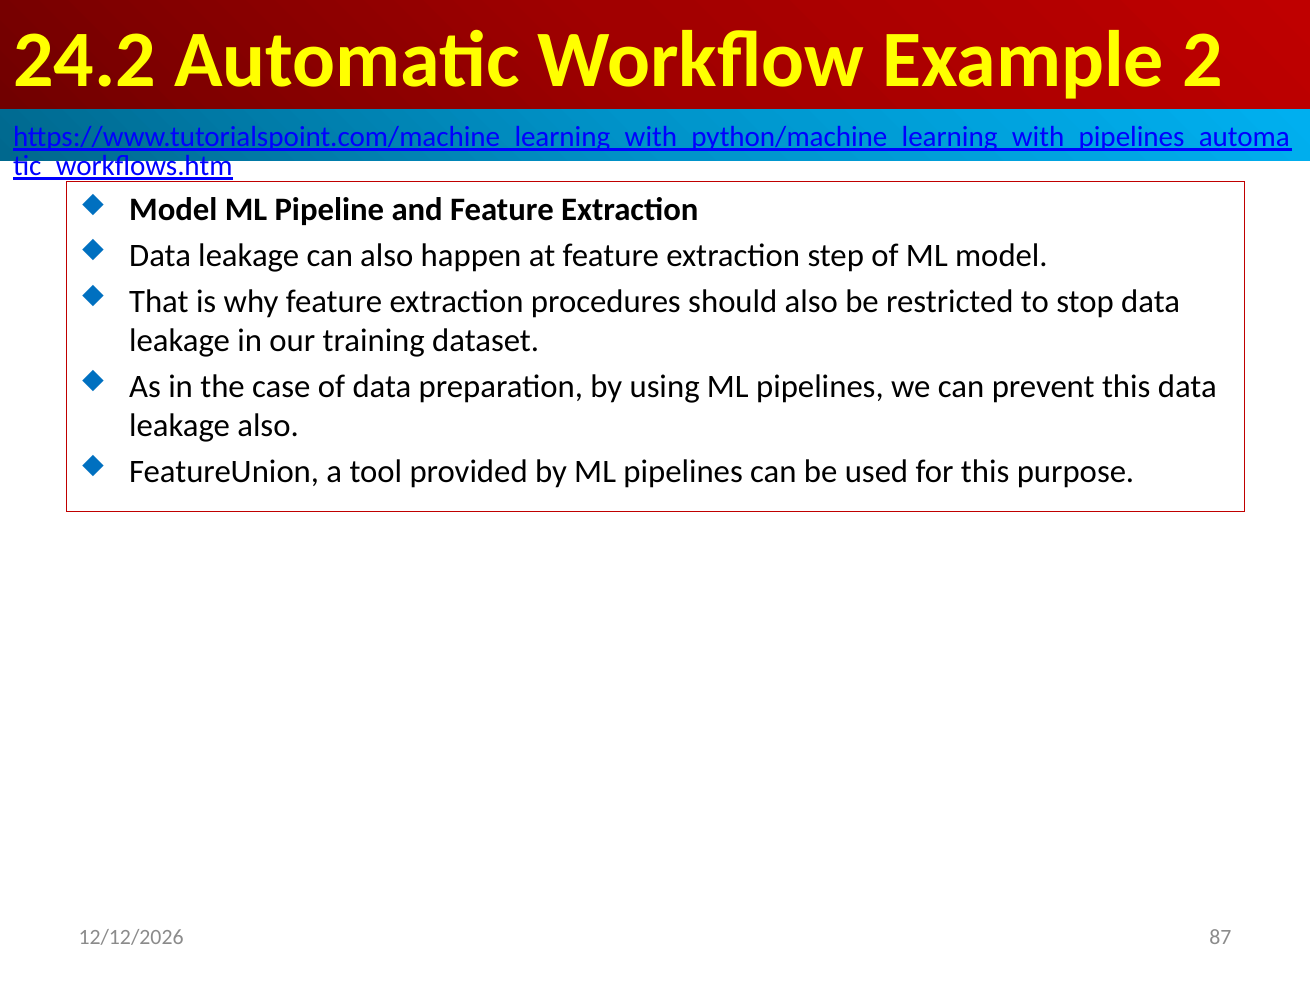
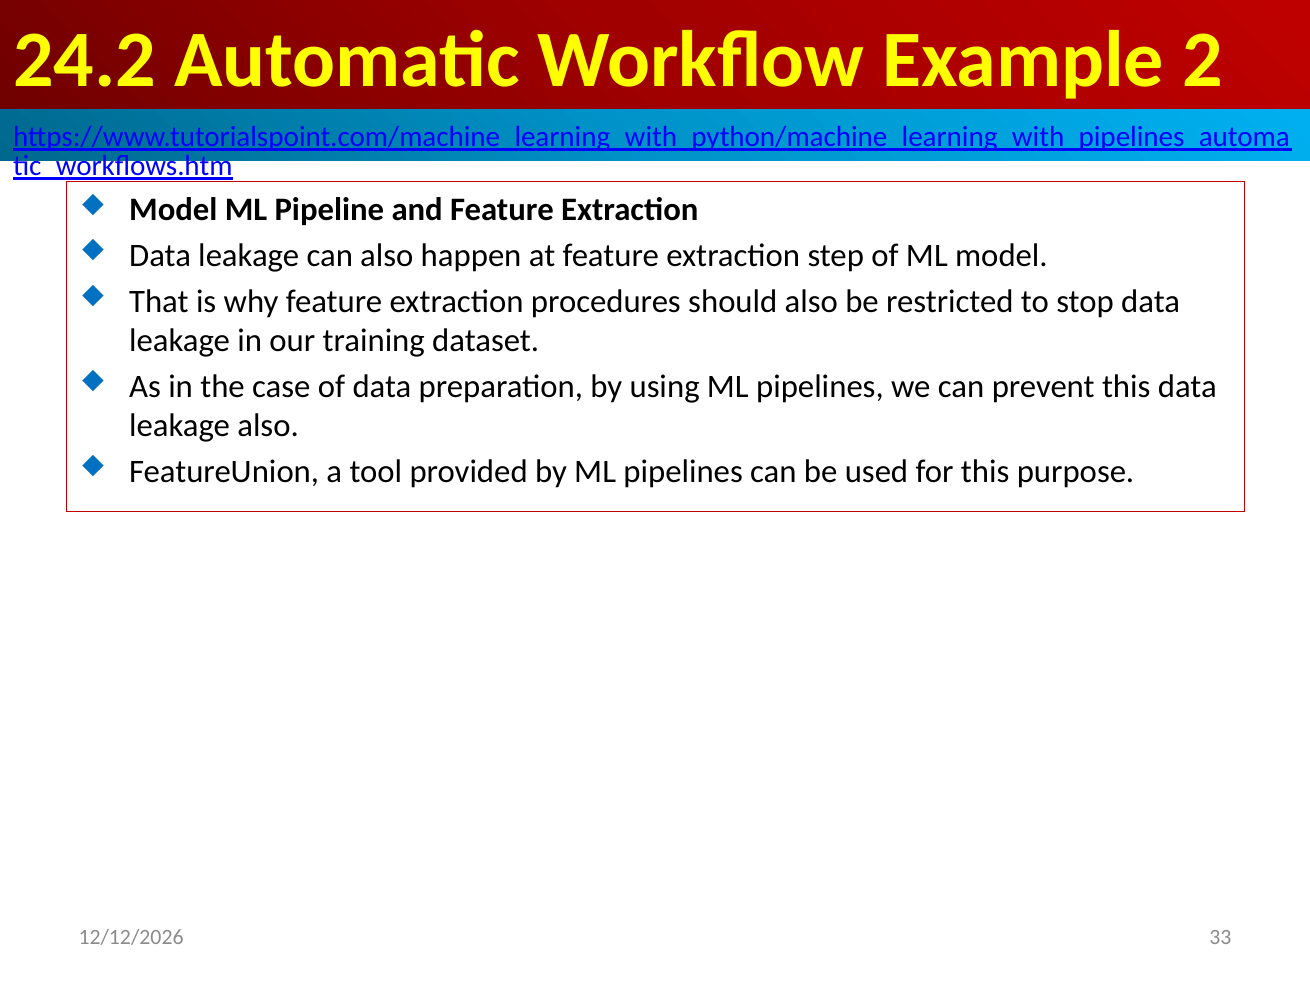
87: 87 -> 33
